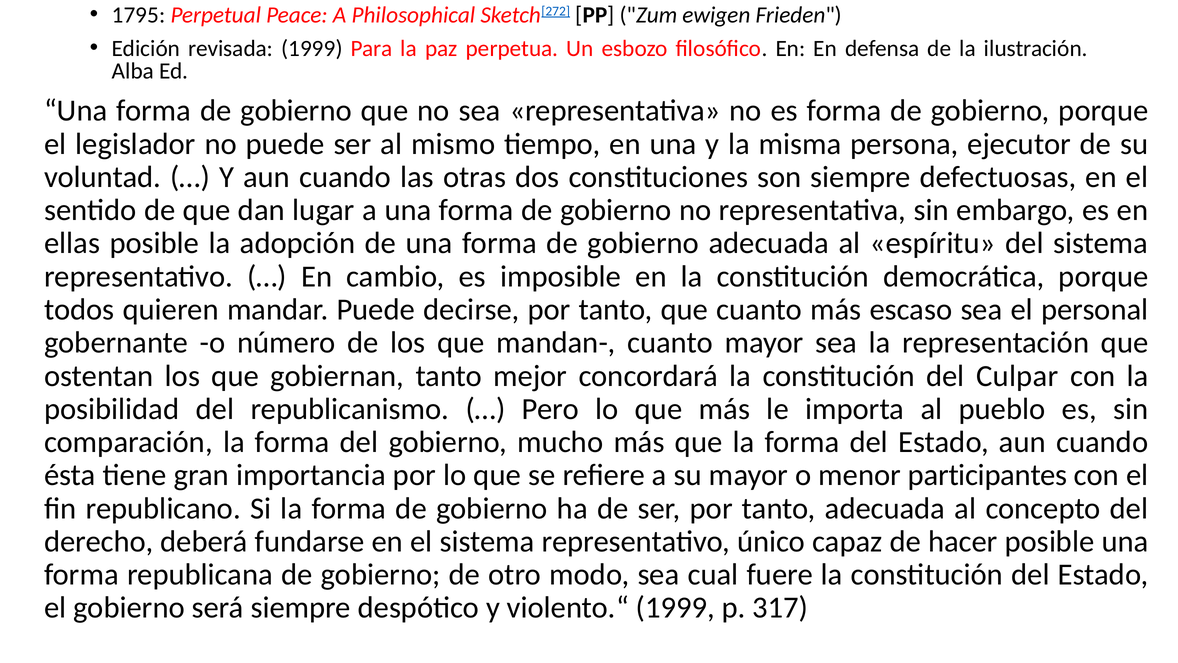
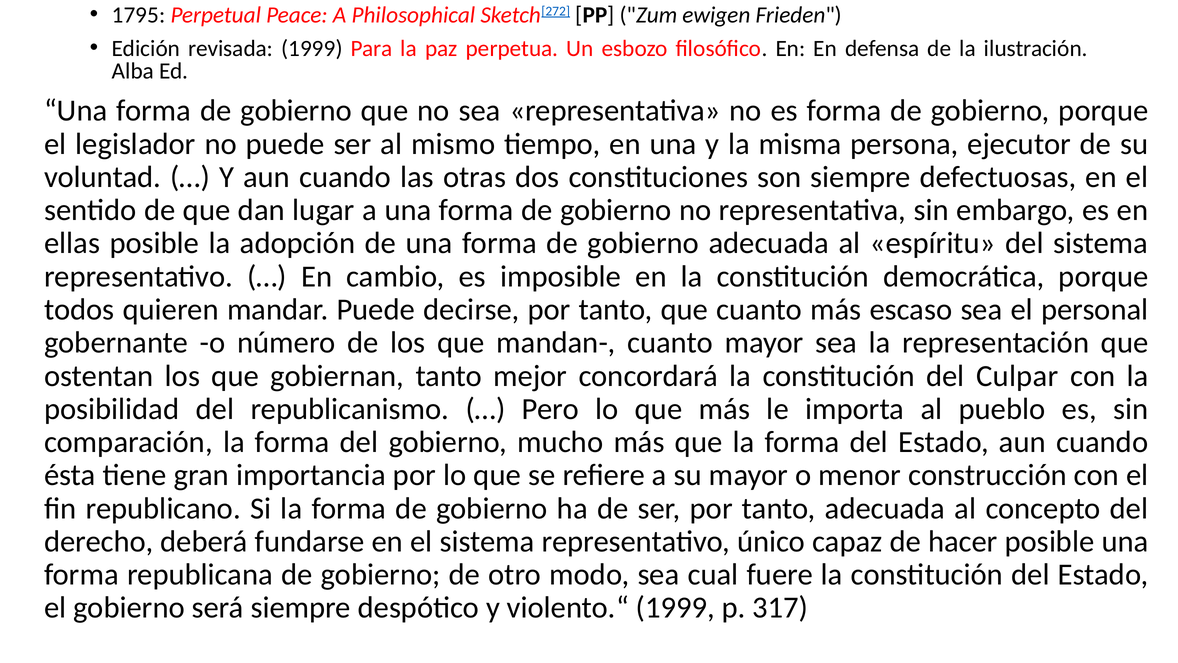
participantes: participantes -> construcción
